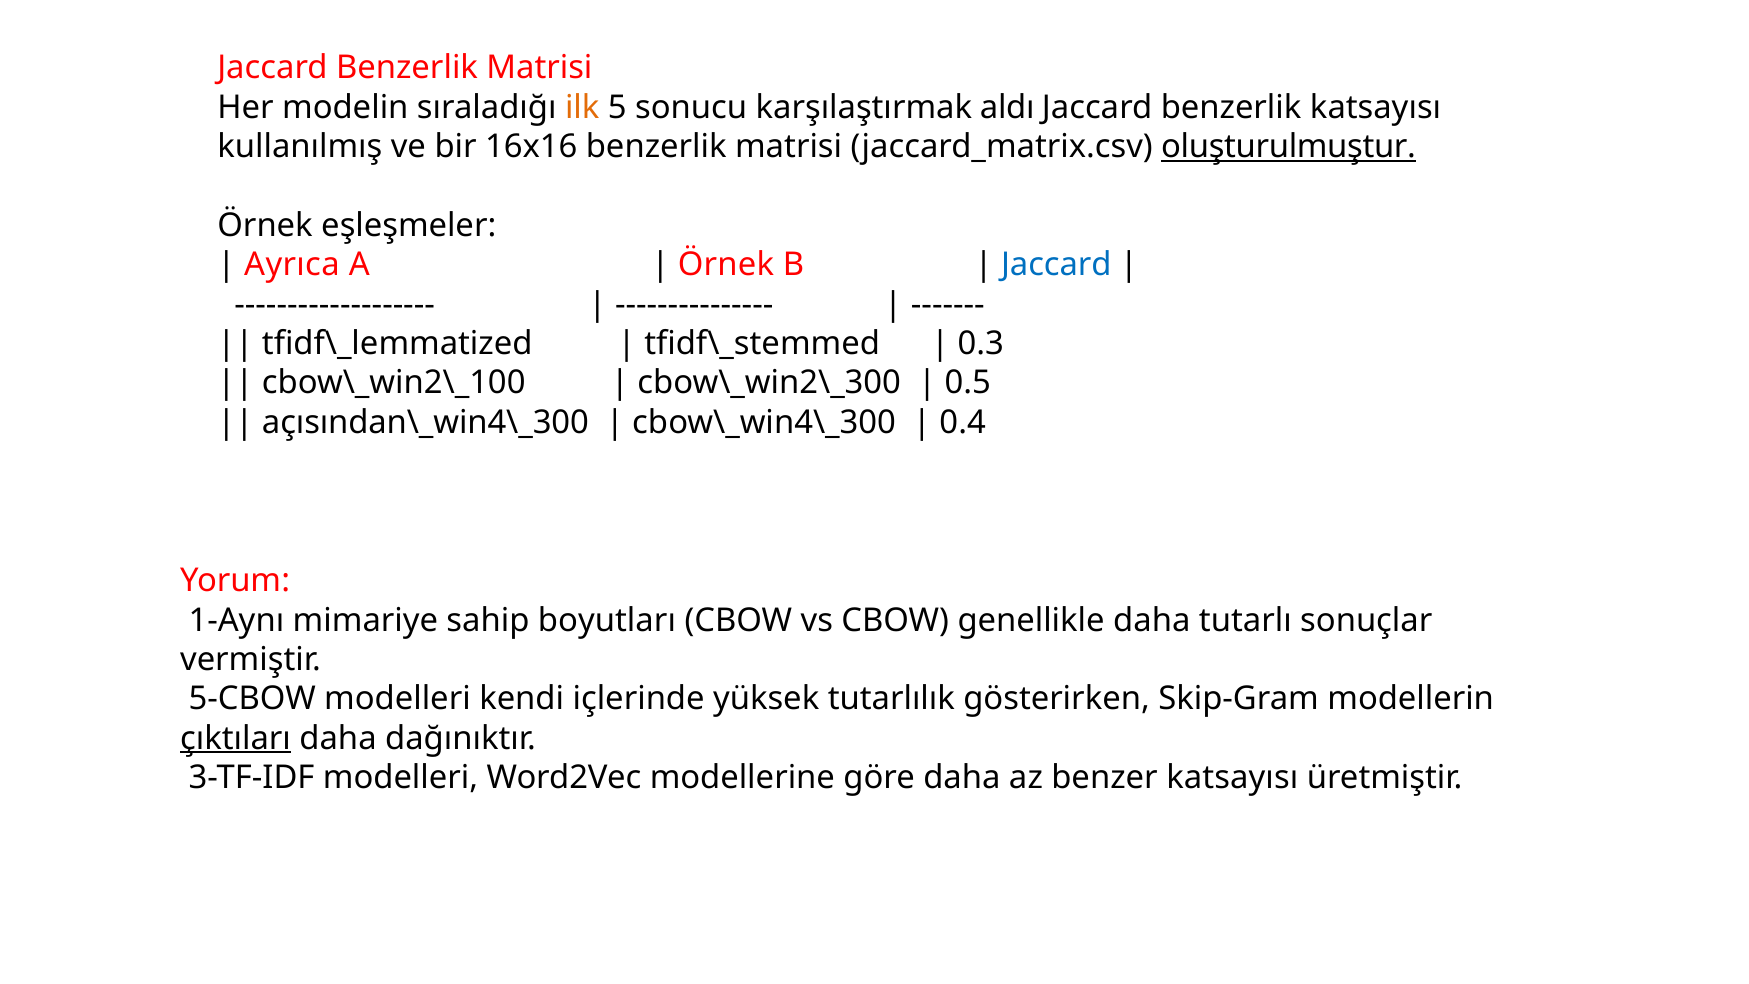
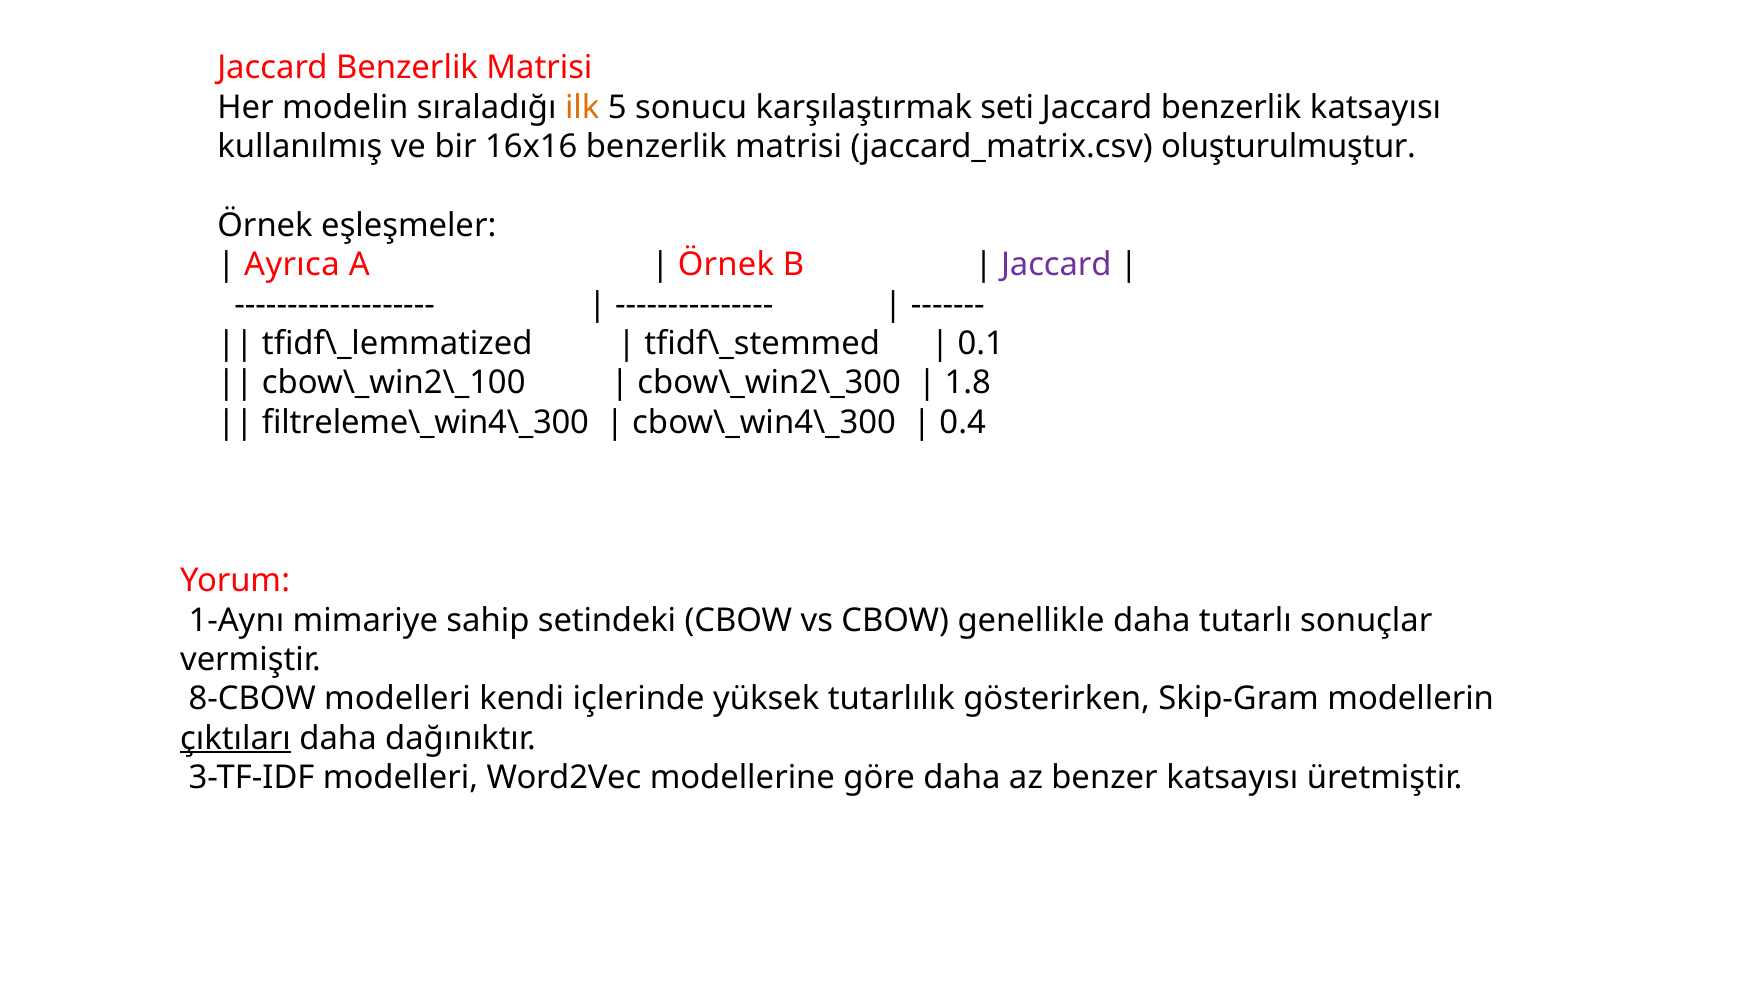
aldı: aldı -> seti
oluşturulmuştur underline: present -> none
Jaccard at (1056, 265) colour: blue -> purple
0.3: 0.3 -> 0.1
0.5: 0.5 -> 1.8
açısından\_win4\_300: açısından\_win4\_300 -> filtreleme\_win4\_300
boyutları: boyutları -> setindeki
5-CBOW: 5-CBOW -> 8-CBOW
